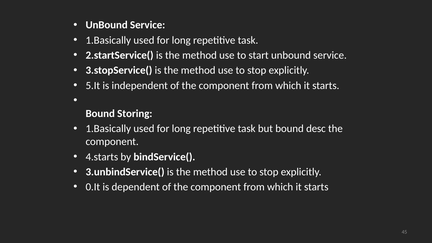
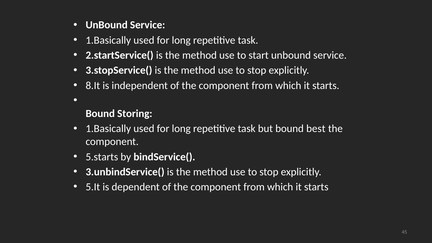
5.It: 5.It -> 8.It
desc: desc -> best
4.starts: 4.starts -> 5.starts
0.It: 0.It -> 5.It
